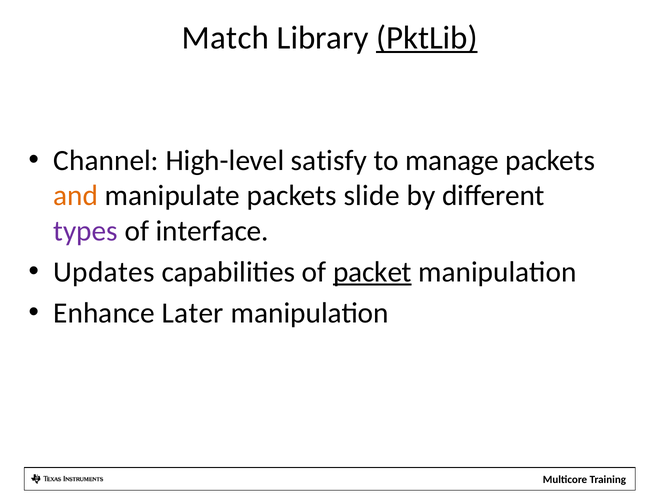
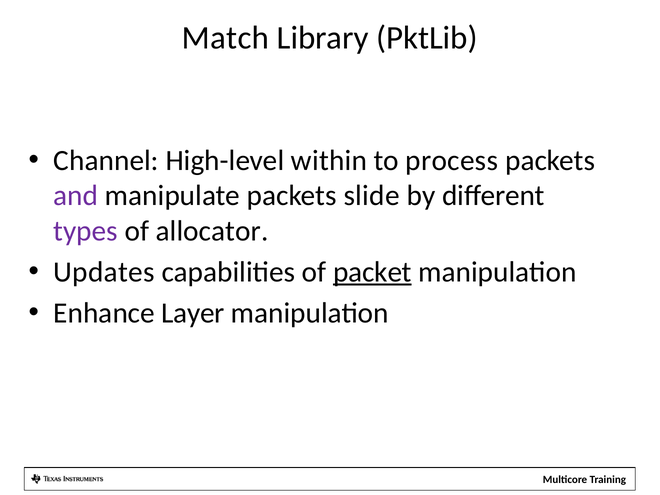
PktLib underline: present -> none
satisfy: satisfy -> within
manage: manage -> process
and colour: orange -> purple
interface: interface -> allocator
Later: Later -> Layer
